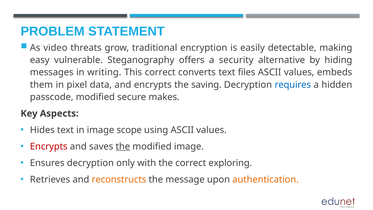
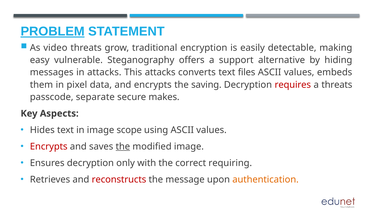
PROBLEM underline: none -> present
security: security -> support
in writing: writing -> attacks
This correct: correct -> attacks
requires colour: blue -> red
a hidden: hidden -> threats
passcode modified: modified -> separate
exploring: exploring -> requiring
reconstructs colour: orange -> red
